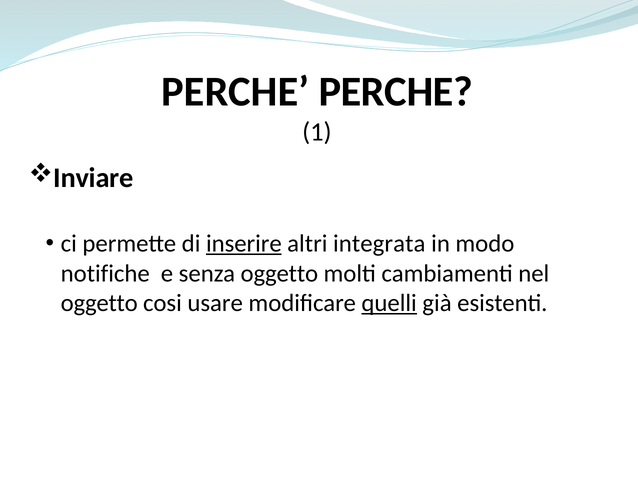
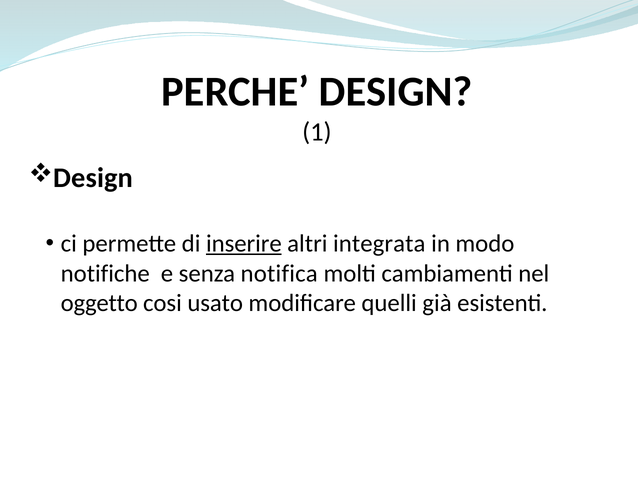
PERCHE PERCHE: PERCHE -> DESIGN
Inviare at (93, 178): Inviare -> Design
senza oggetto: oggetto -> notifica
usare: usare -> usato
quelli underline: present -> none
